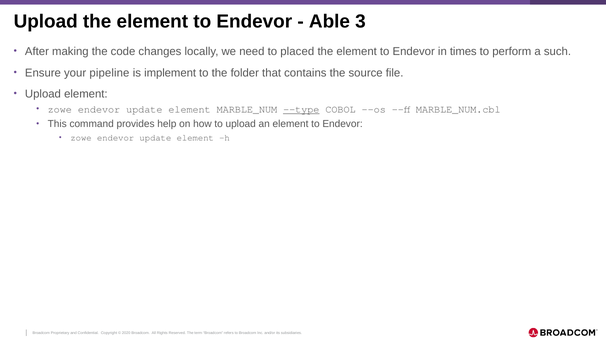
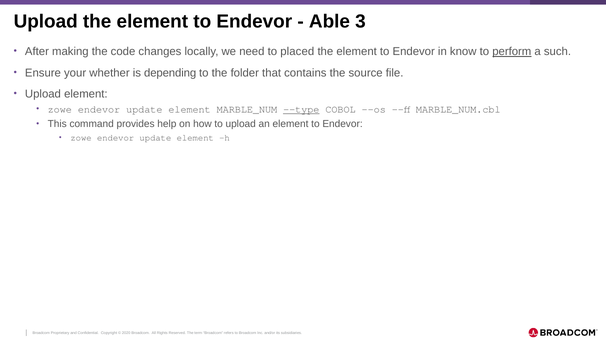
times: times -> know
perform underline: none -> present
pipeline: pipeline -> whether
implement: implement -> depending
